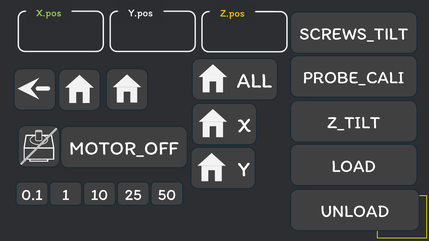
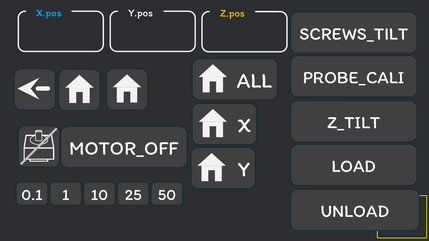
X.pos colour: light green -> light blue
